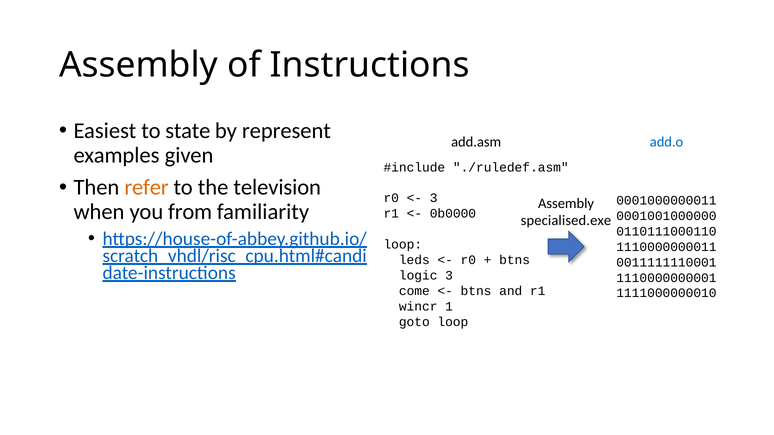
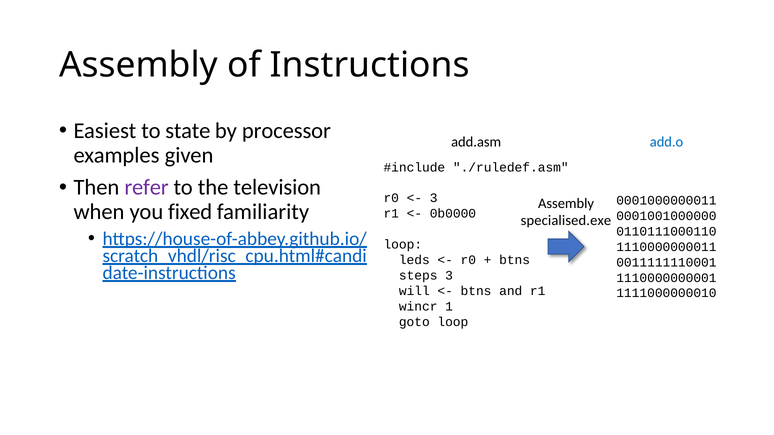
represent: represent -> processor
refer colour: orange -> purple
from: from -> fixed
logic: logic -> steps
come: come -> will
